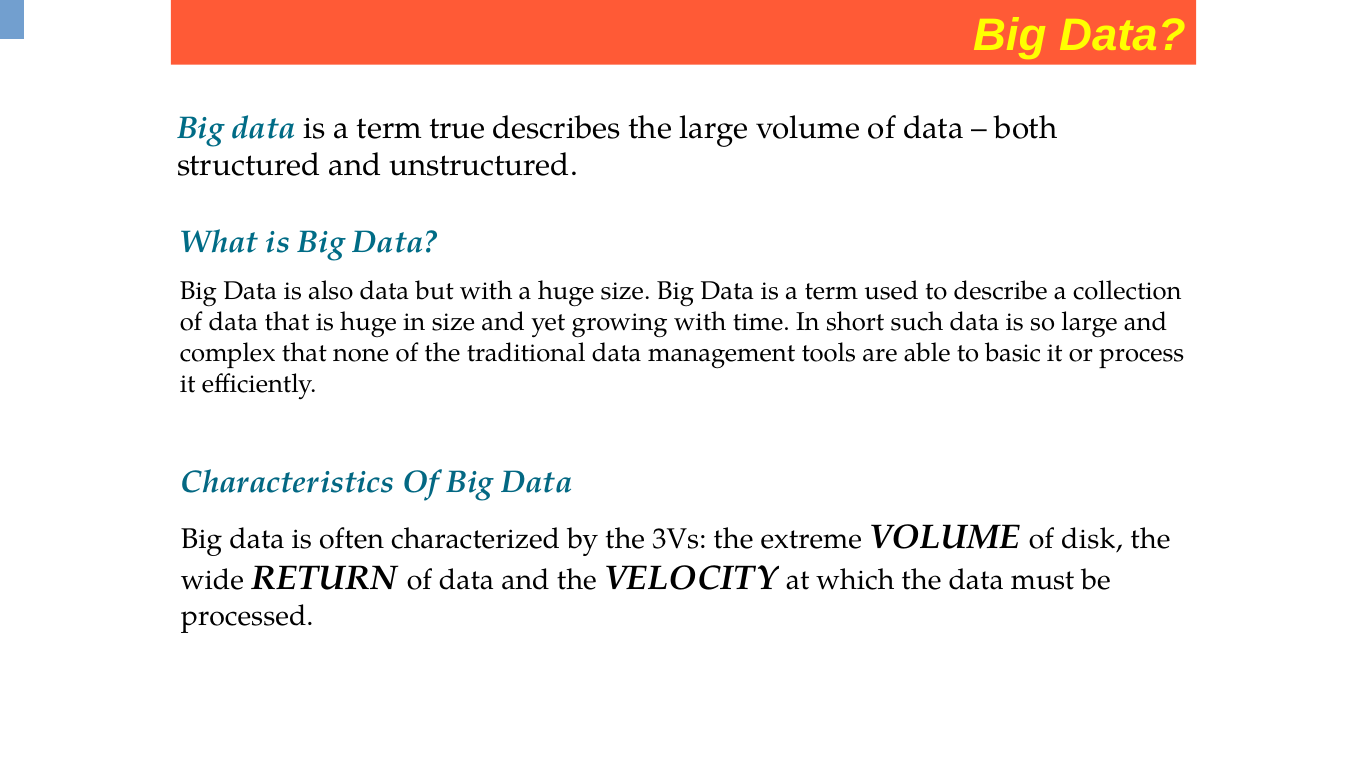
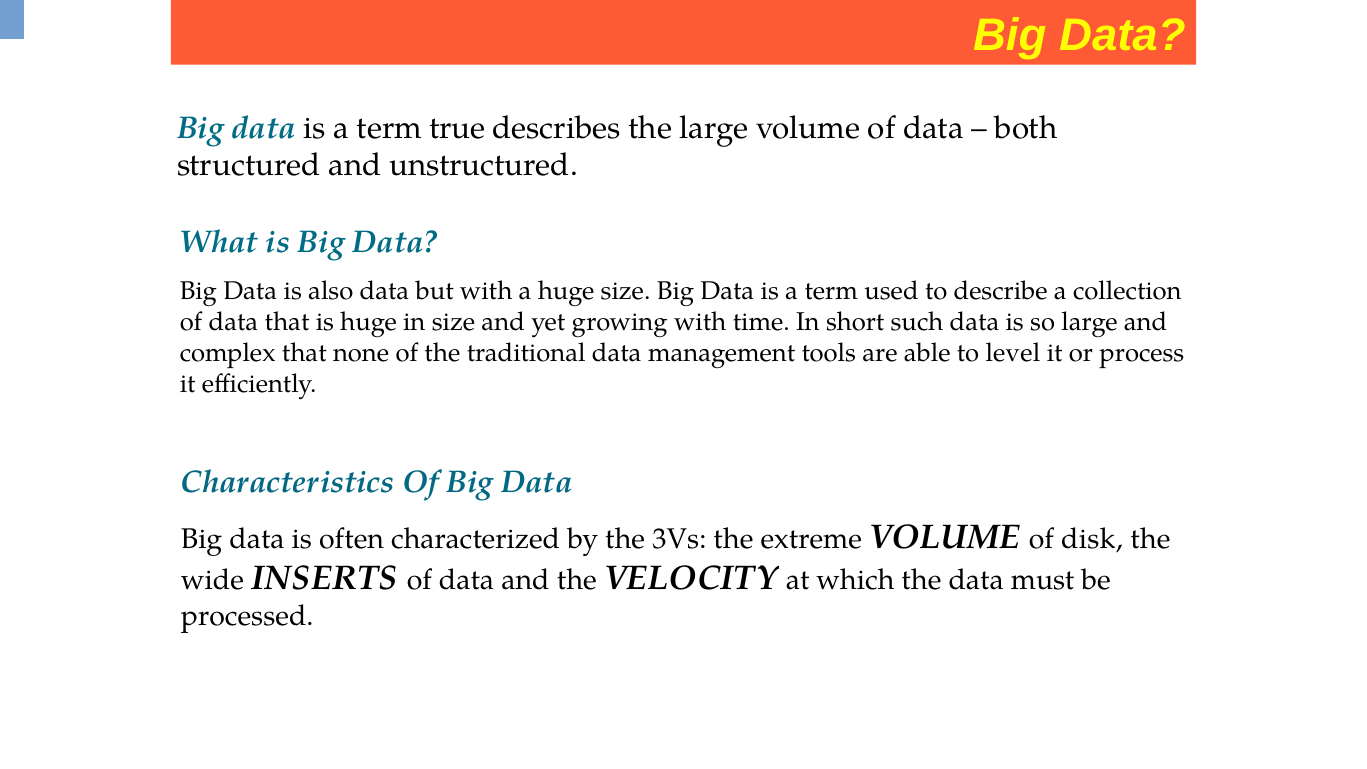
basic: basic -> level
RETURN: RETURN -> INSERTS
